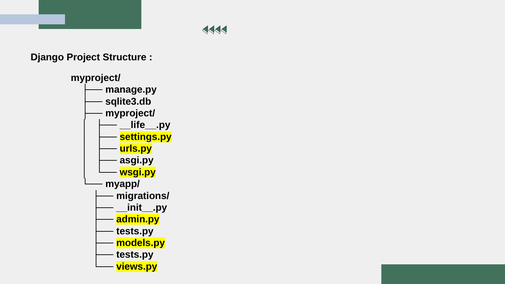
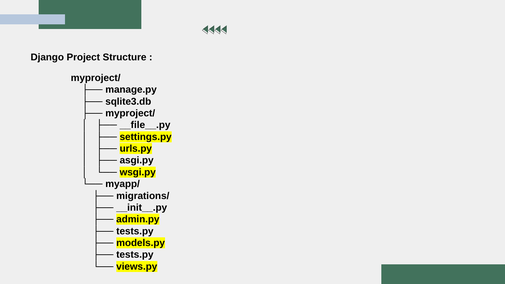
__life__.py: __life__.py -> __file__.py
